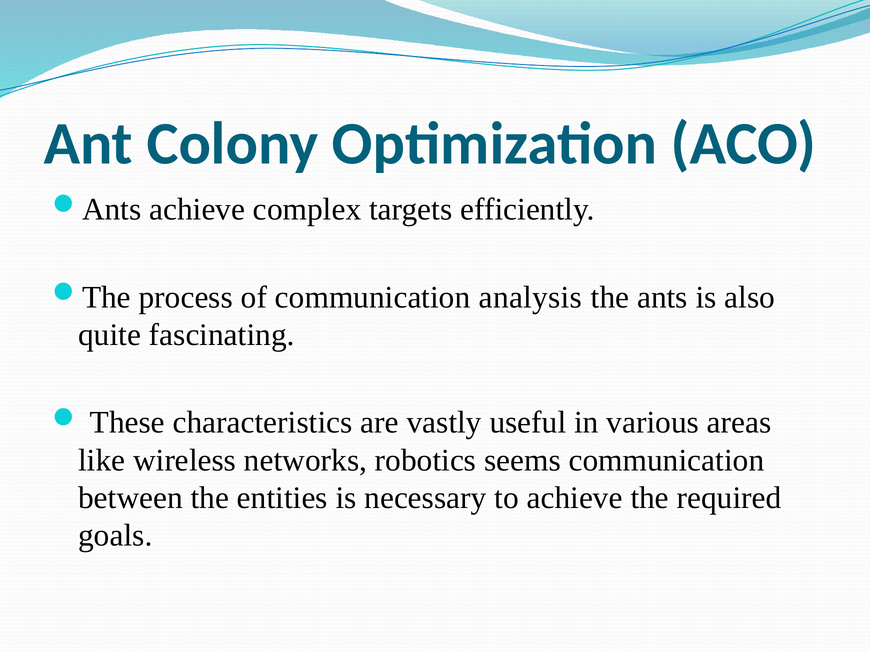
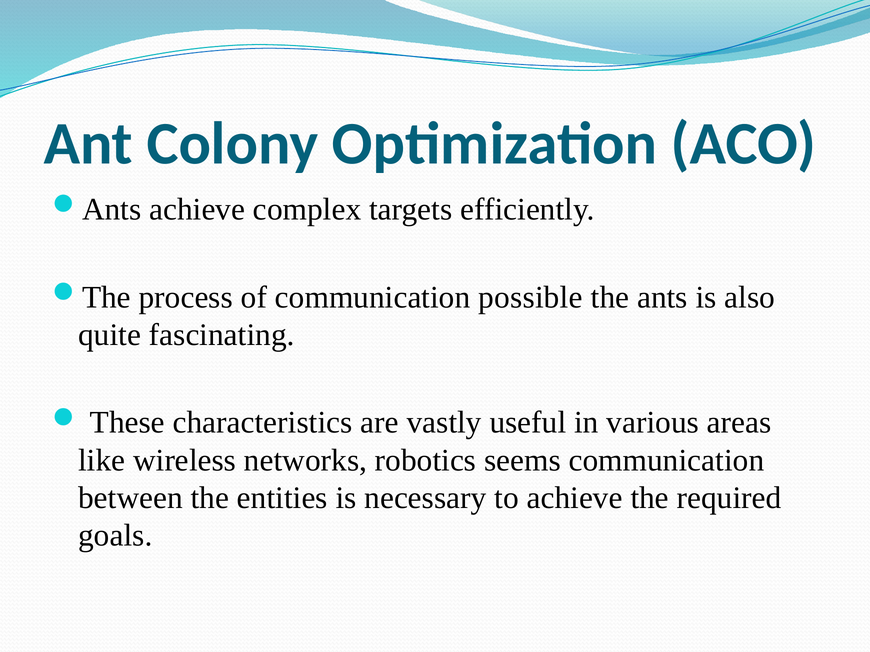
analysis: analysis -> possible
